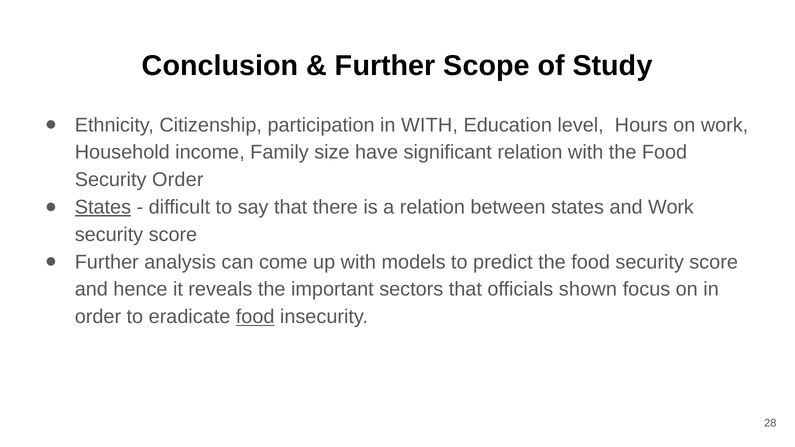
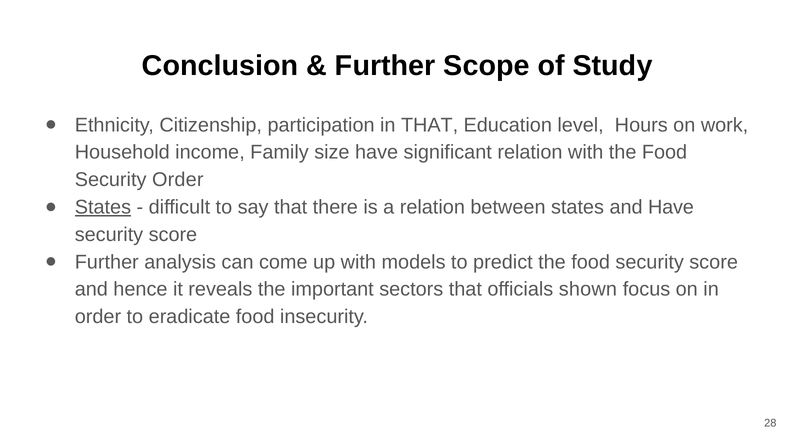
in WITH: WITH -> THAT
and Work: Work -> Have
food at (255, 317) underline: present -> none
